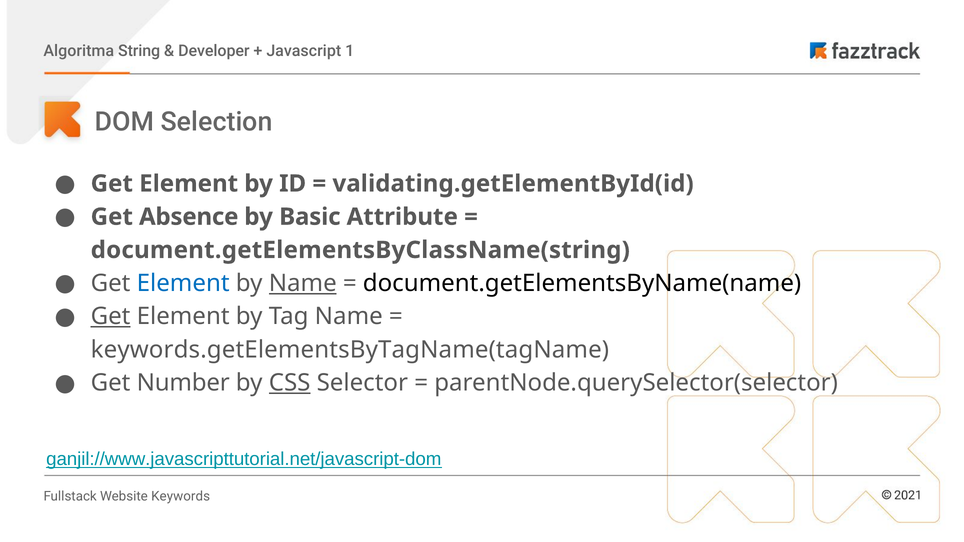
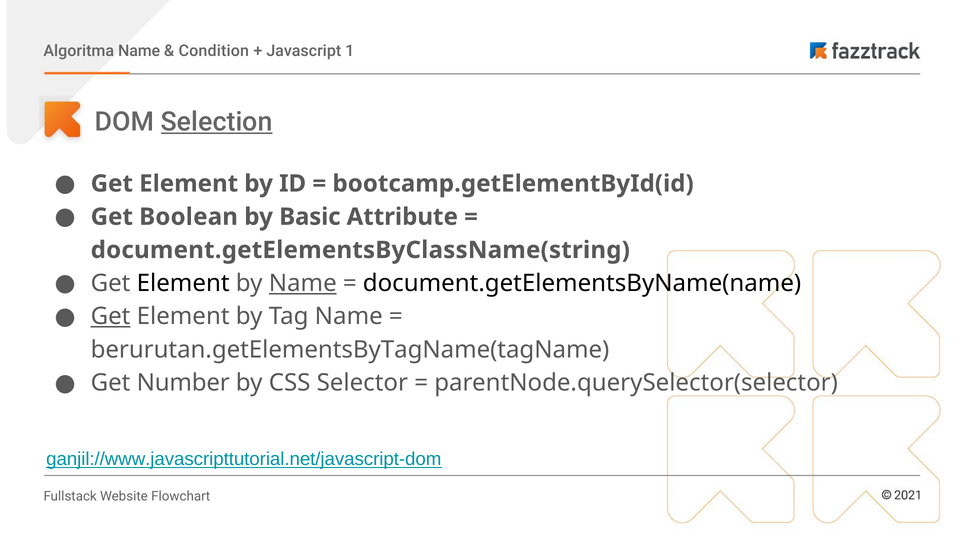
Algoritma String: String -> Name
Developer: Developer -> Condition
Selection underline: none -> present
validating.getElementById(id: validating.getElementById(id -> bootcamp.getElementById(id
Absence: Absence -> Boolean
Element at (183, 283) colour: blue -> black
keywords.getElementsByTagName(tagName: keywords.getElementsByTagName(tagName -> berurutan.getElementsByTagName(tagName
CSS underline: present -> none
Keywords: Keywords -> Flowchart
